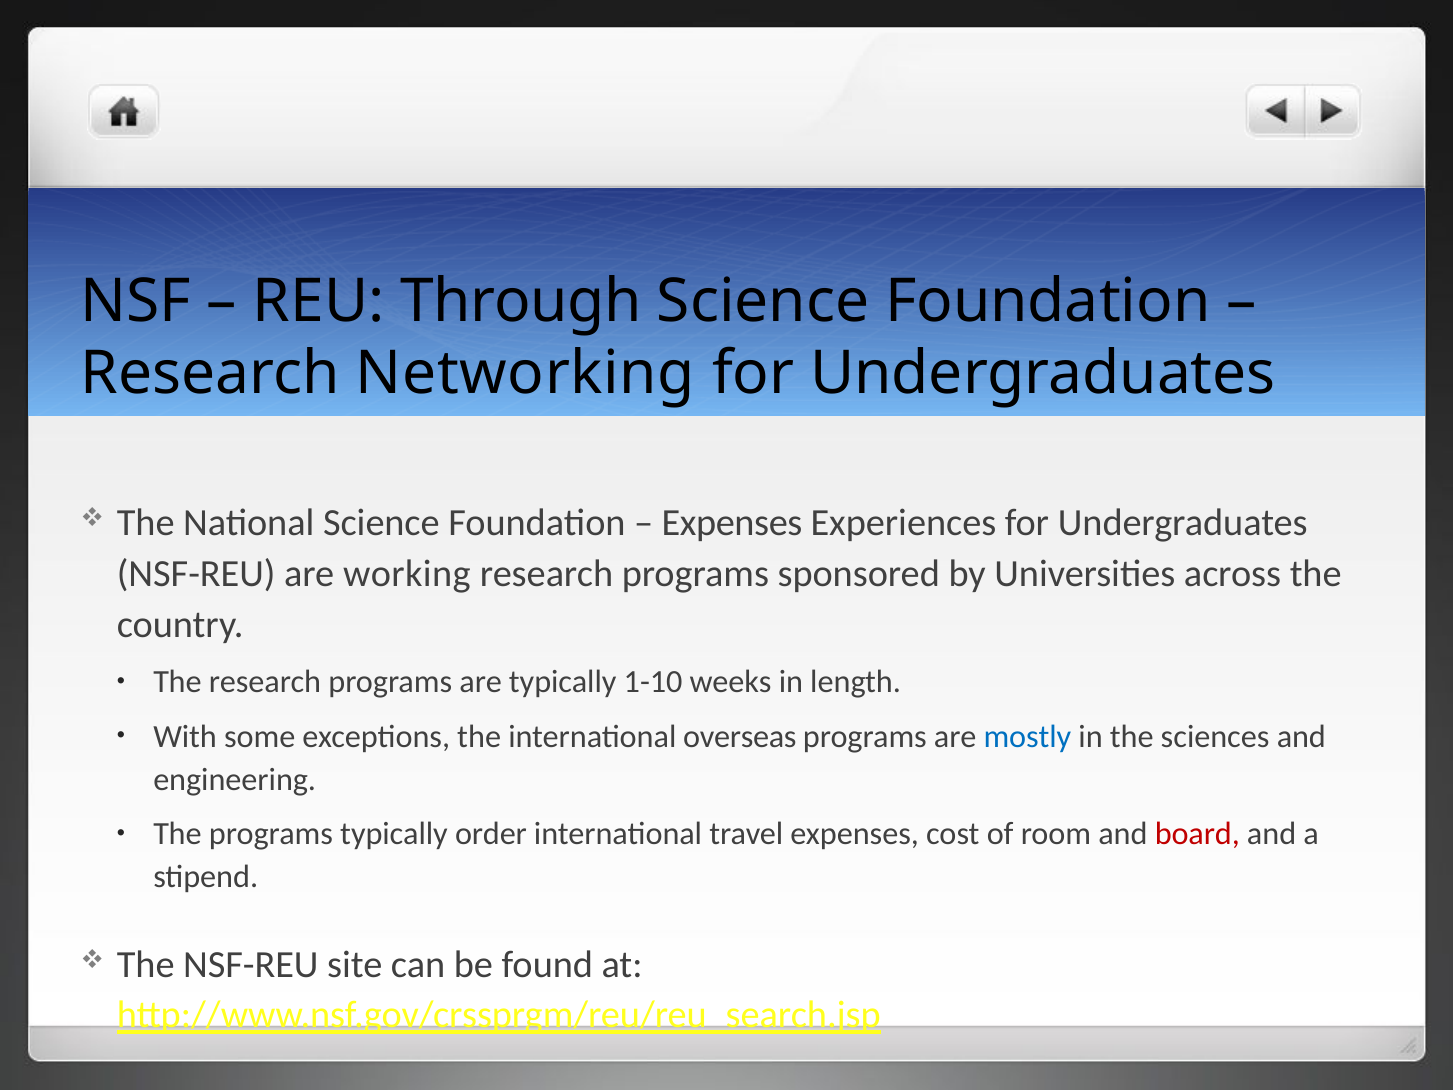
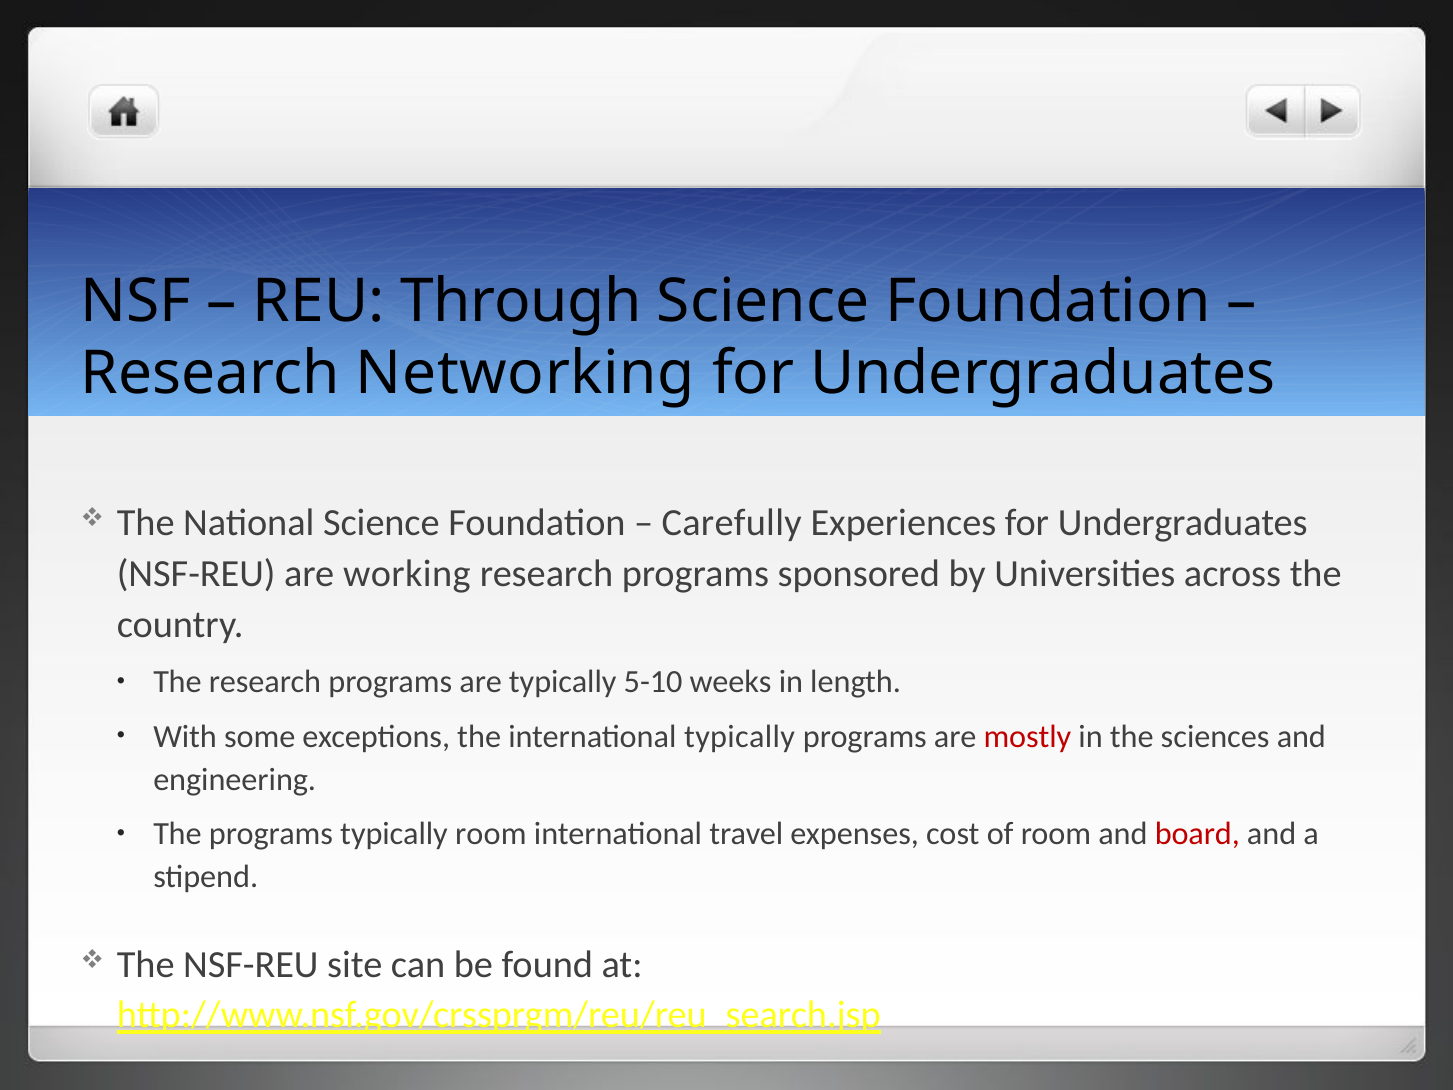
Expenses at (732, 523): Expenses -> Carefully
1-10: 1-10 -> 5-10
international overseas: overseas -> typically
mostly colour: blue -> red
typically order: order -> room
